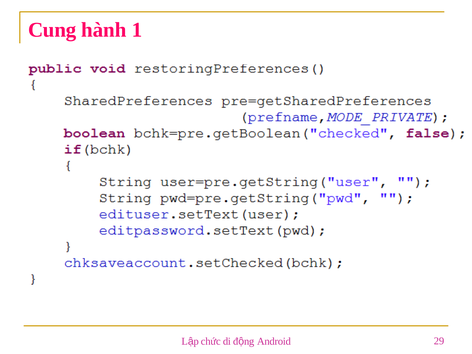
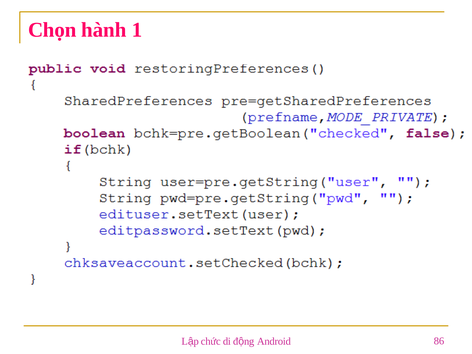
Cung: Cung -> Chọn
29: 29 -> 86
